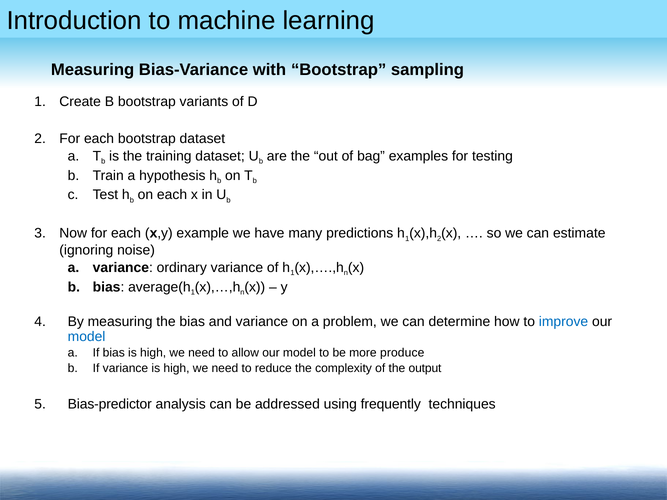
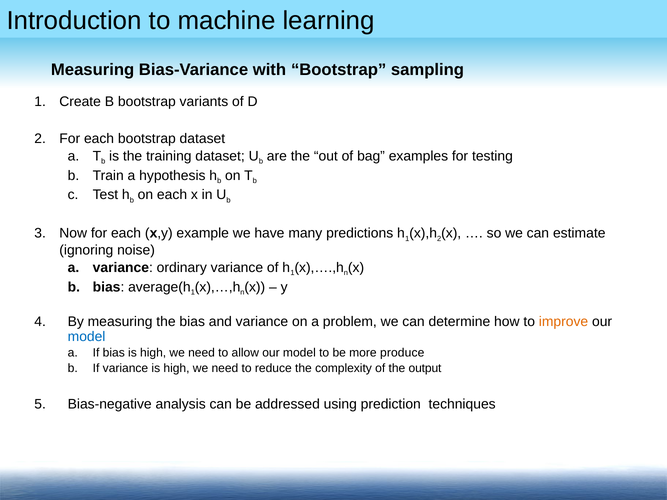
improve colour: blue -> orange
Bias-predictor: Bias-predictor -> Bias-negative
frequently: frequently -> prediction
